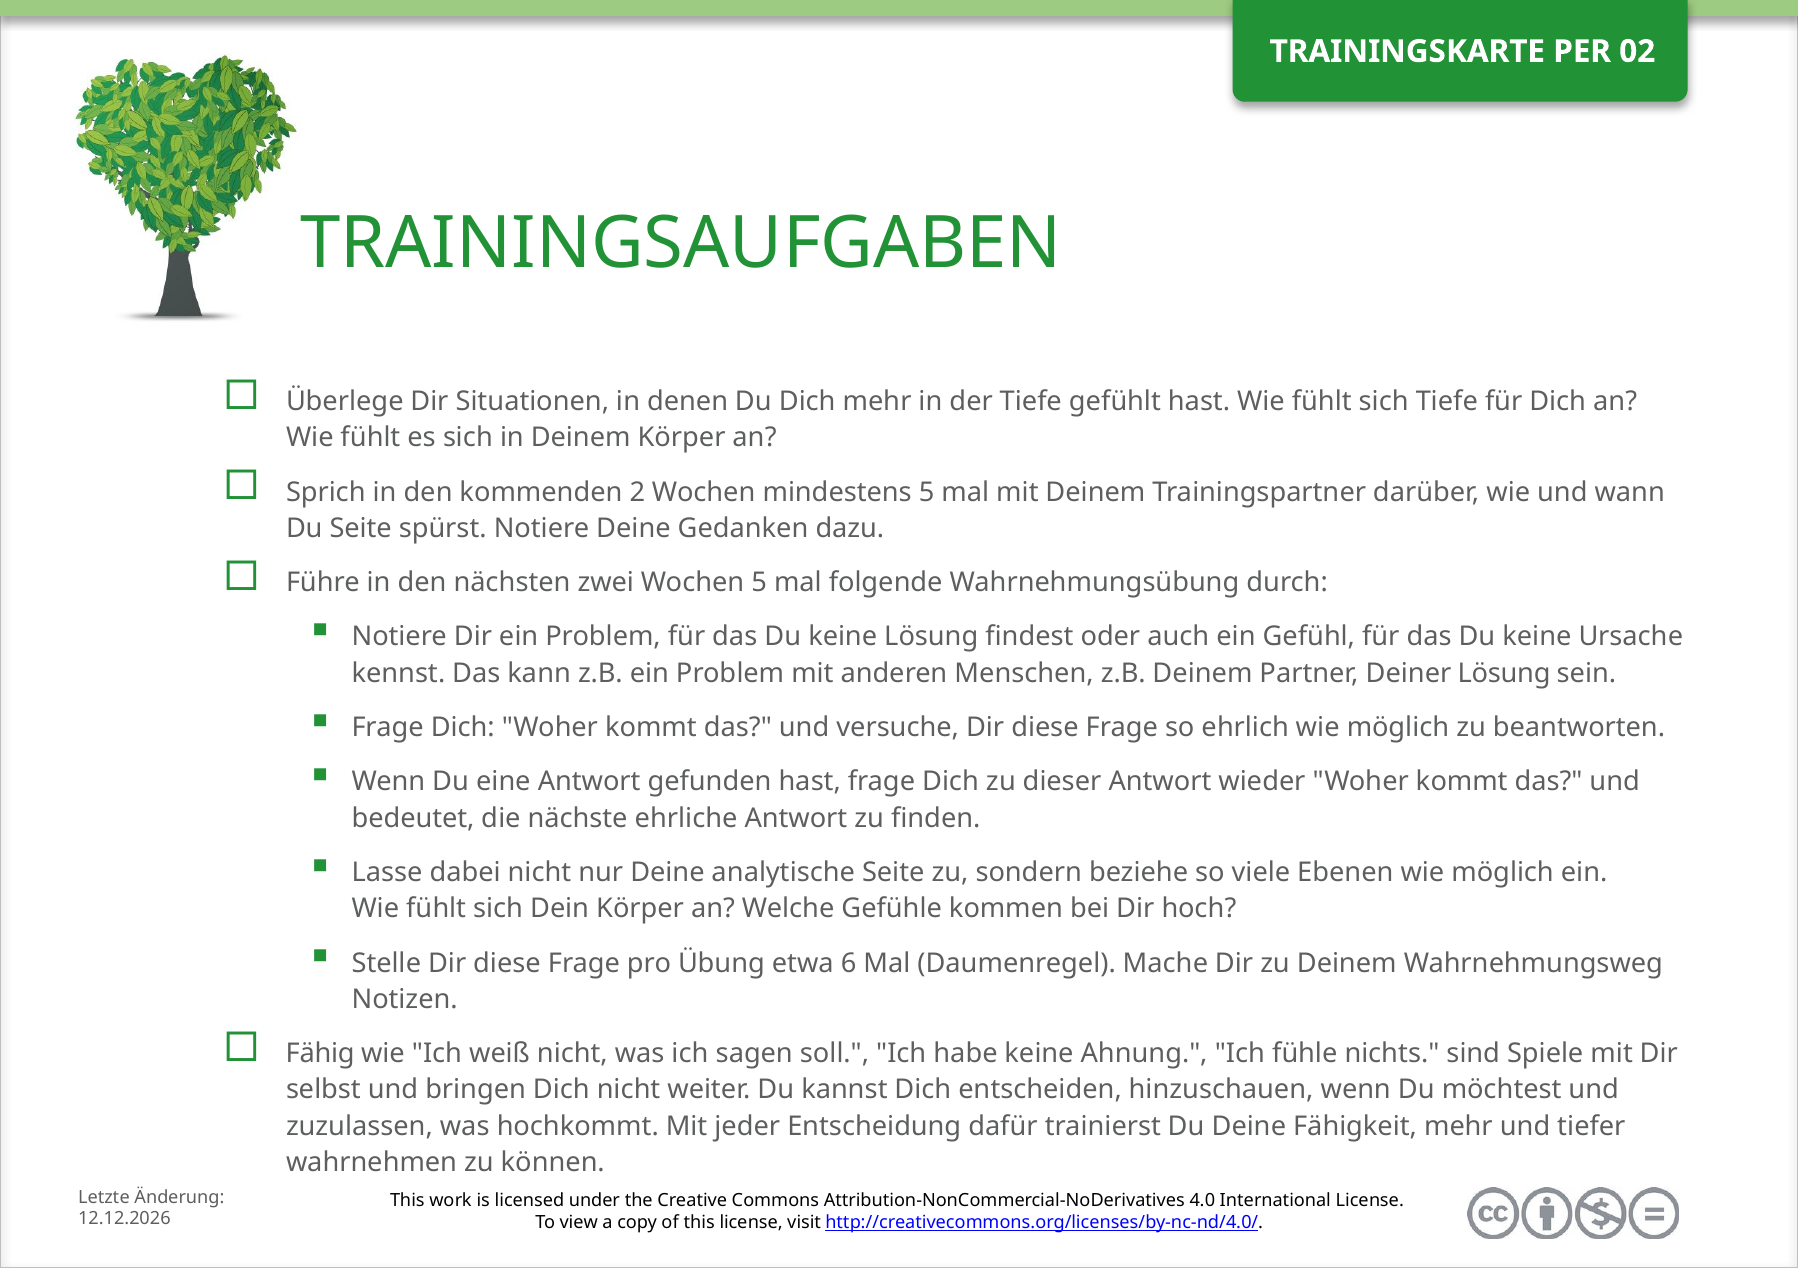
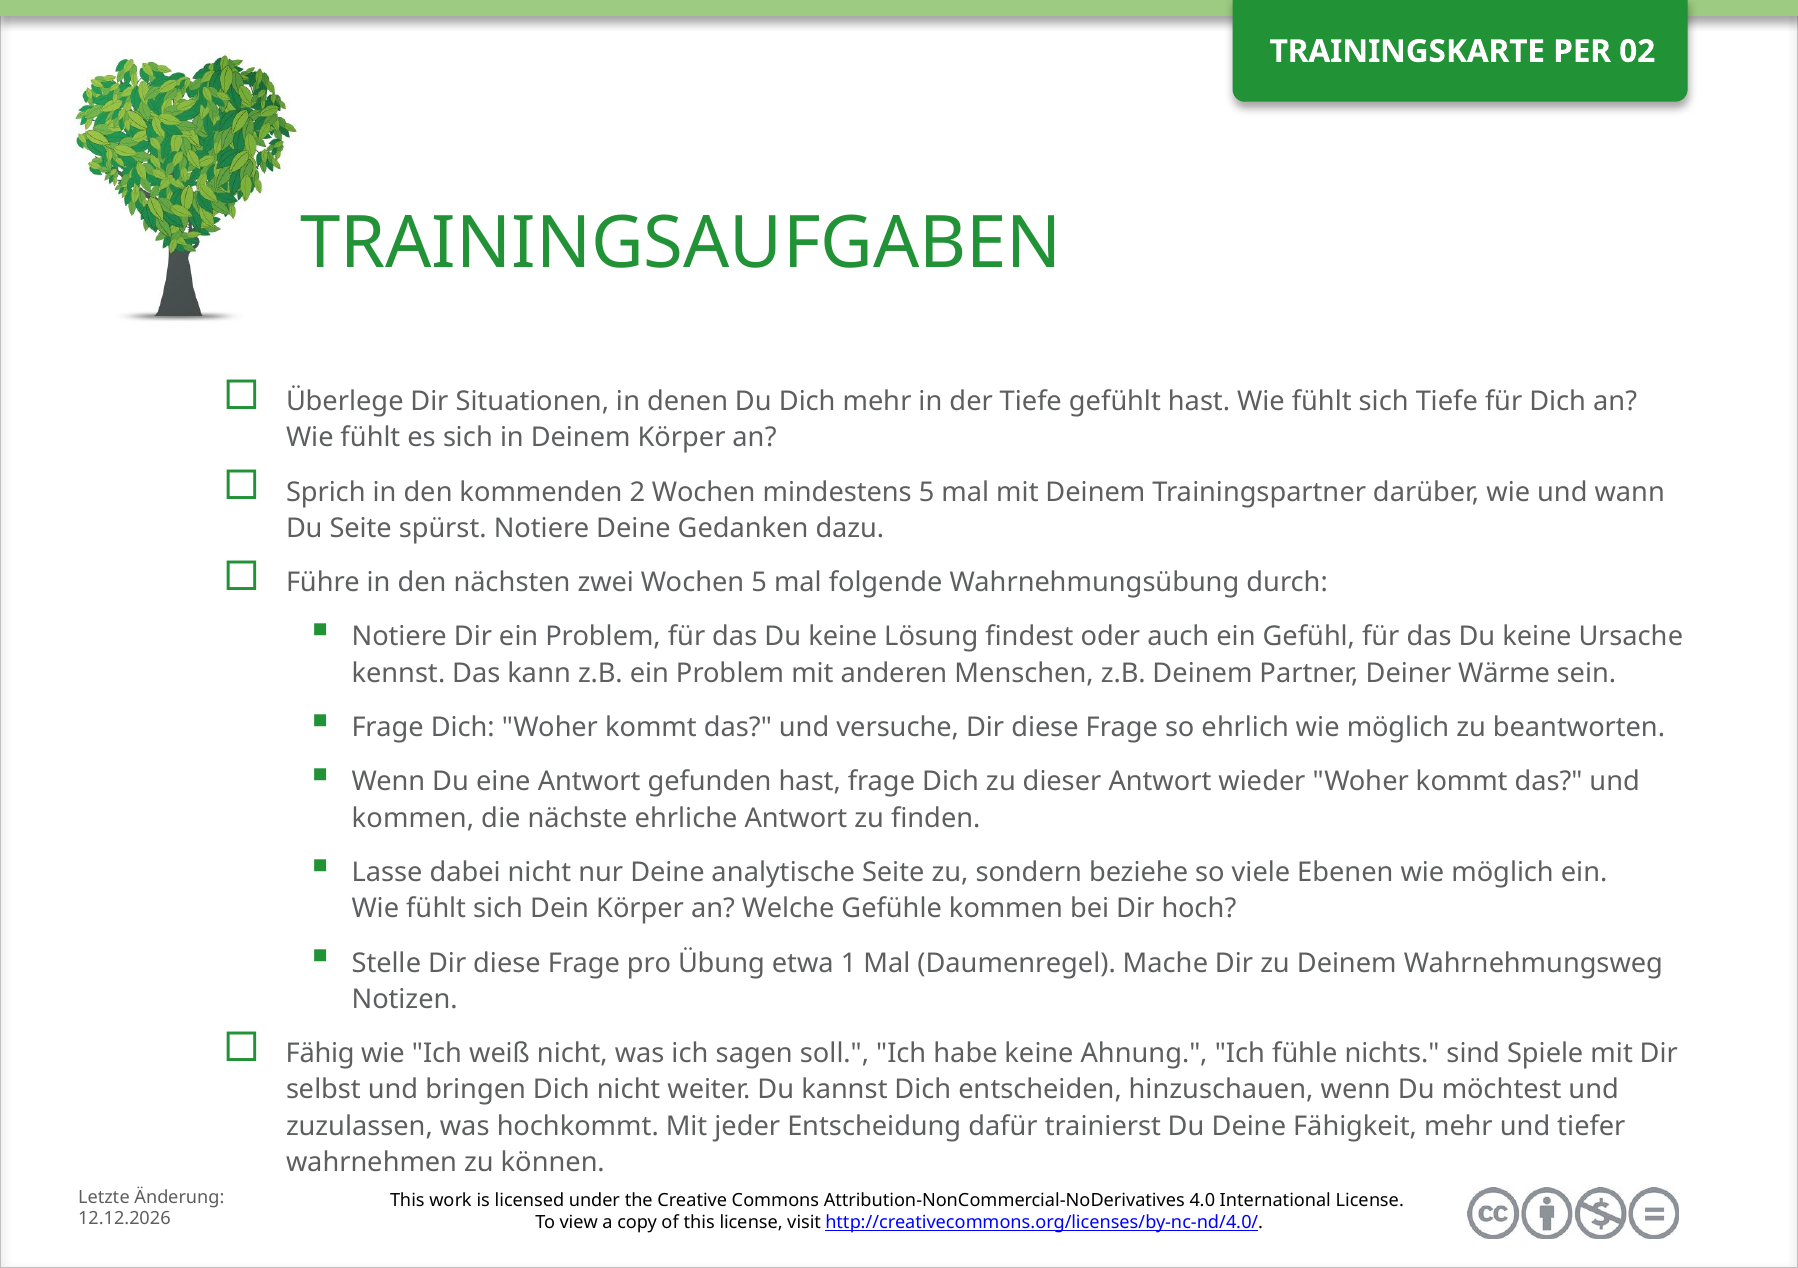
Deiner Lösung: Lösung -> Wärme
bedeutet at (413, 818): bedeutet -> kommen
6: 6 -> 1
